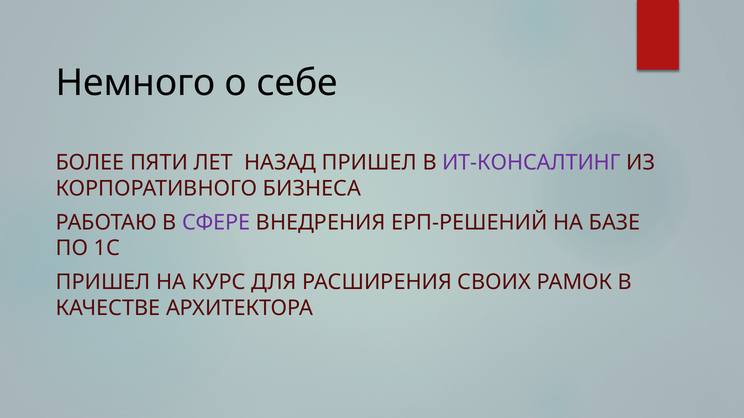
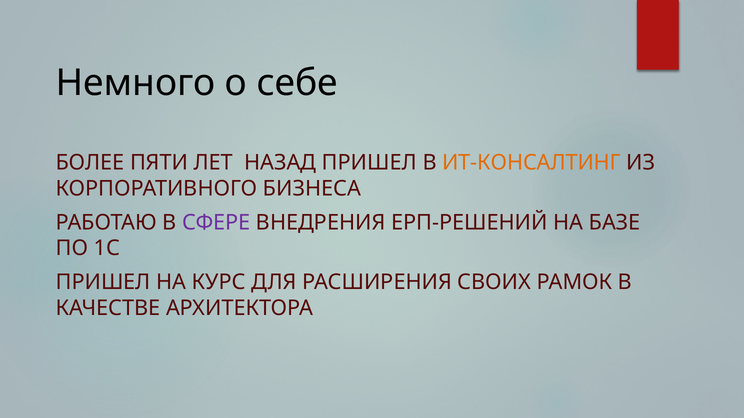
ИТ-КОНСАЛТИНГ colour: purple -> orange
